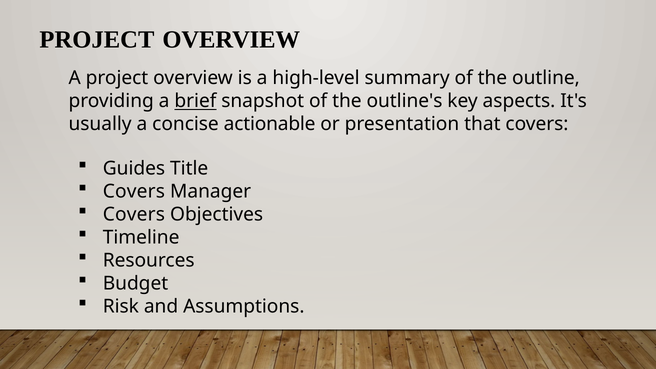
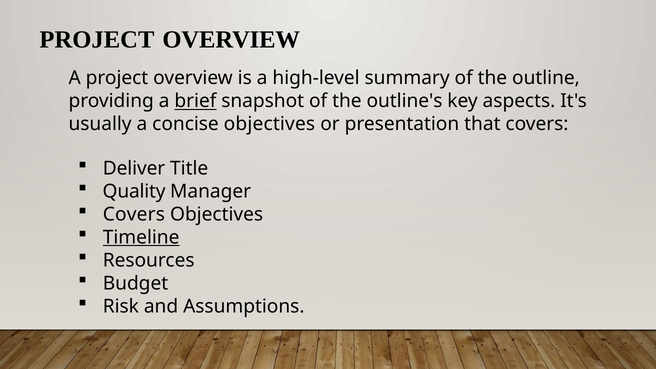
concise actionable: actionable -> objectives
Guides: Guides -> Deliver
Covers at (134, 191): Covers -> Quality
Timeline underline: none -> present
